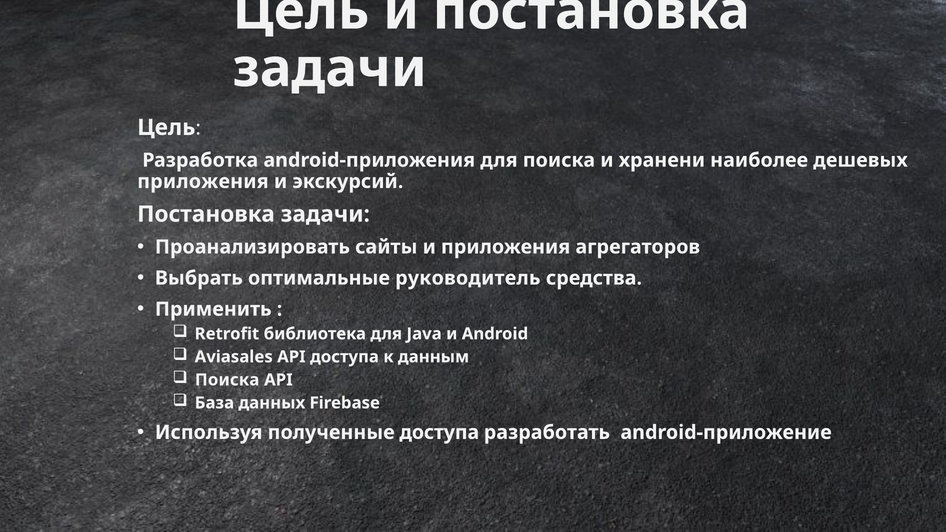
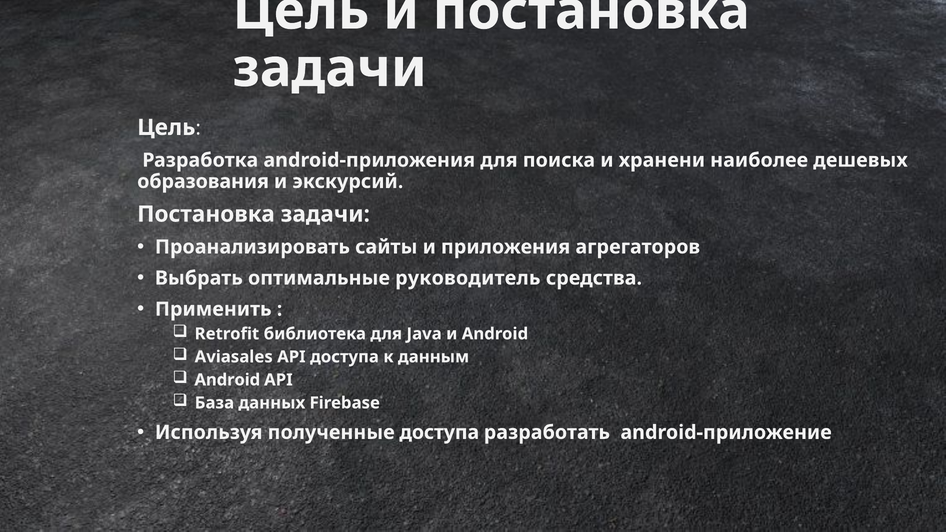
приложения at (203, 182): приложения -> образования
Поиска at (227, 380): Поиска -> Android
